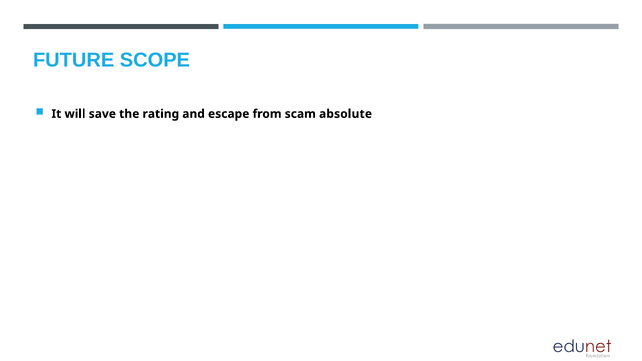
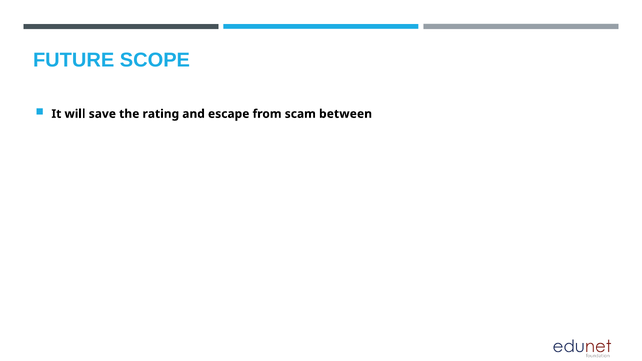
absolute: absolute -> between
